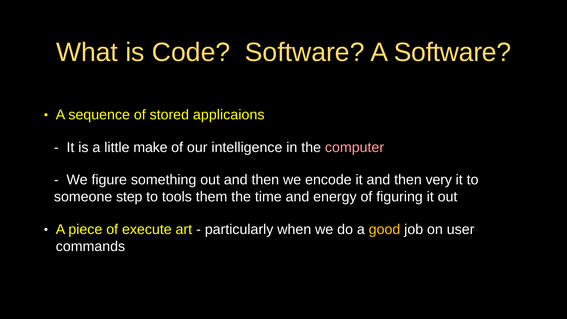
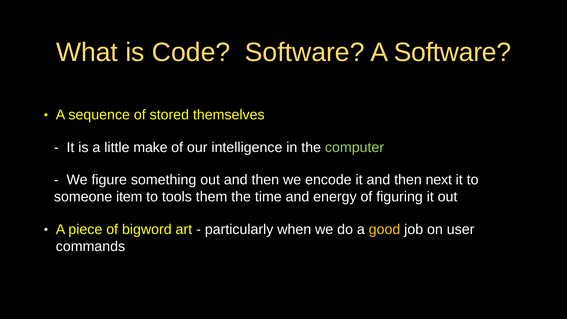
applicaions: applicaions -> themselves
computer colour: pink -> light green
very: very -> next
step: step -> item
execute: execute -> bigword
